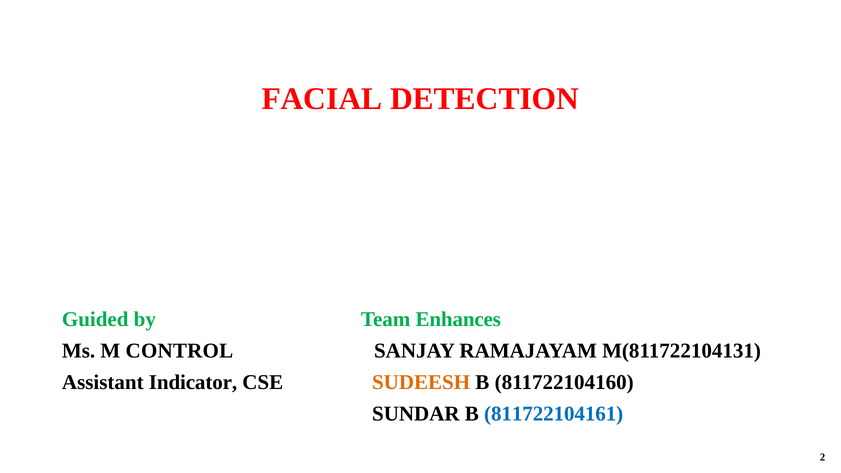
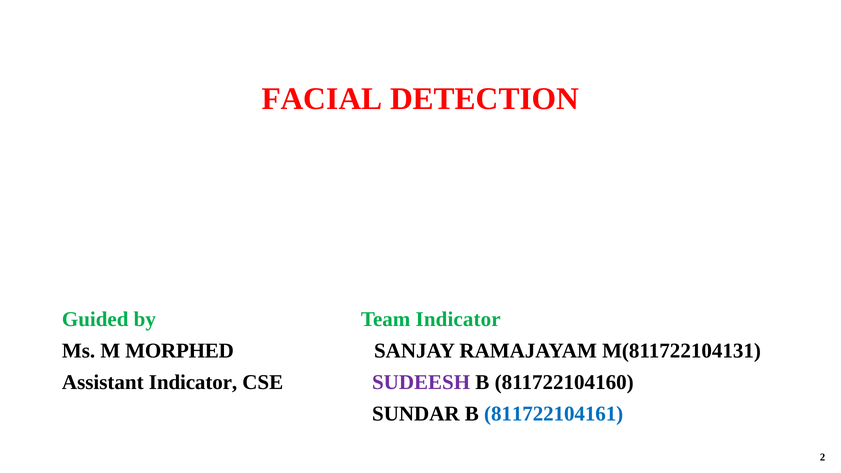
Team Enhances: Enhances -> Indicator
CONTROL: CONTROL -> MORPHED
SUDEESH colour: orange -> purple
